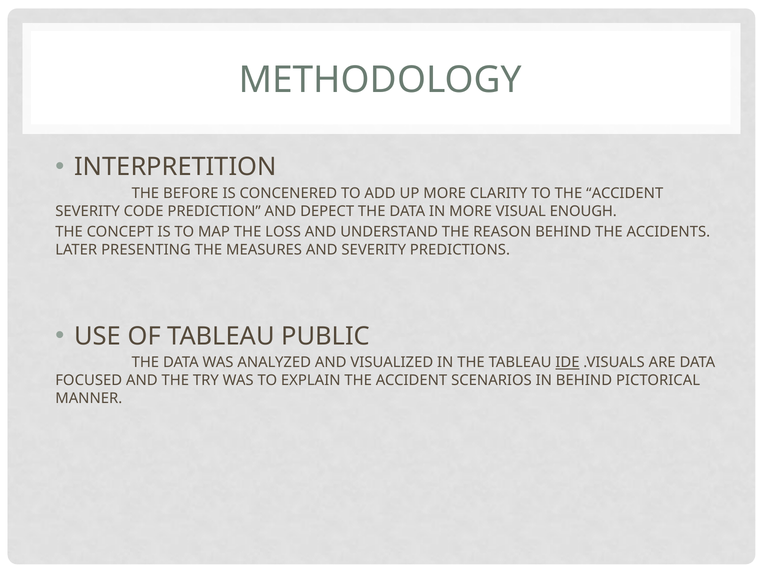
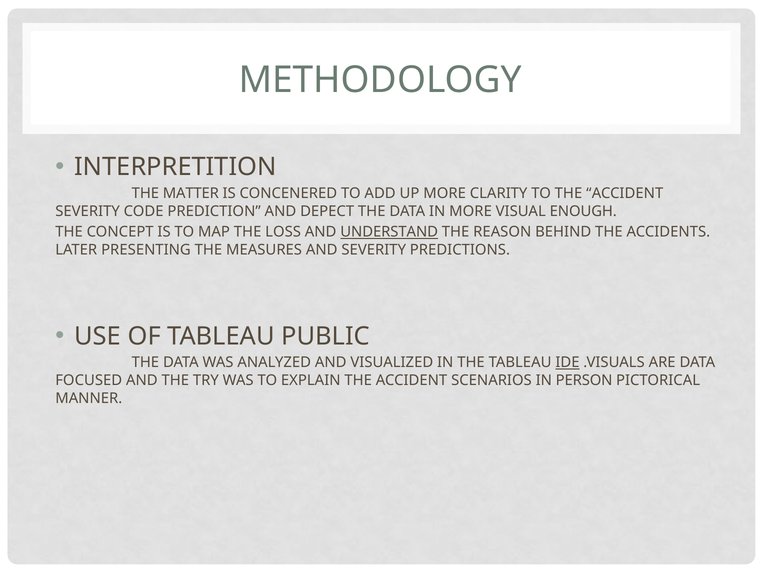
BEFORE: BEFORE -> MATTER
UNDERSTAND underline: none -> present
IN BEHIND: BEHIND -> PERSON
